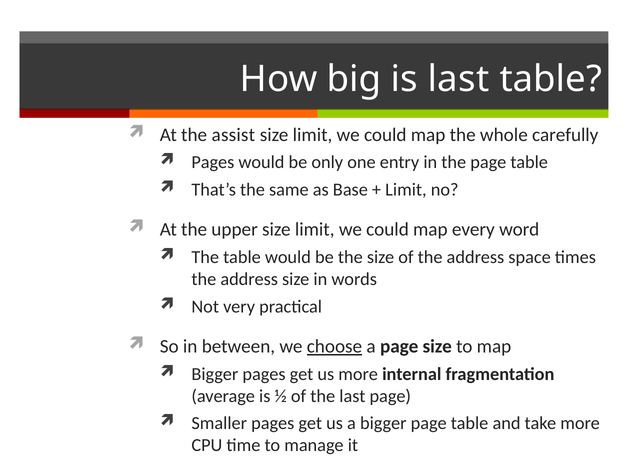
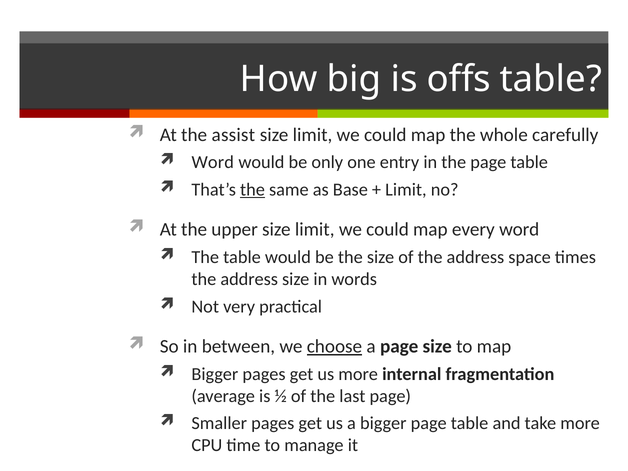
is last: last -> offs
Pages at (213, 162): Pages -> Word
the at (253, 190) underline: none -> present
